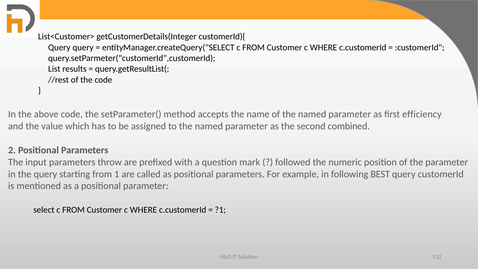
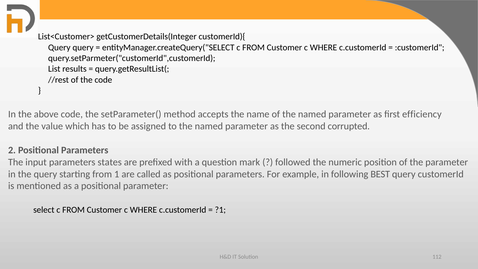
combined: combined -> corrupted
throw: throw -> states
